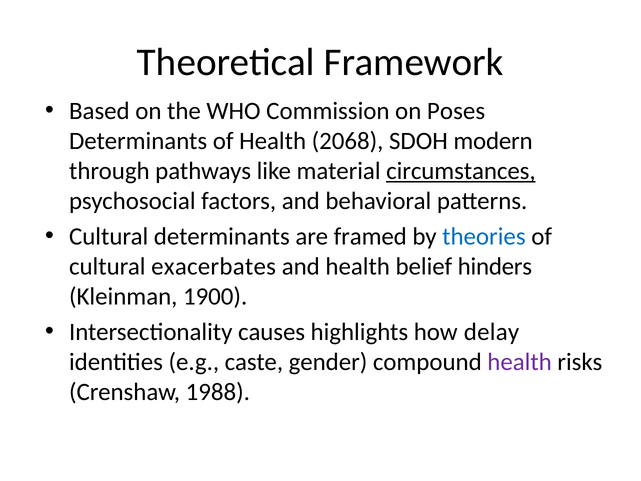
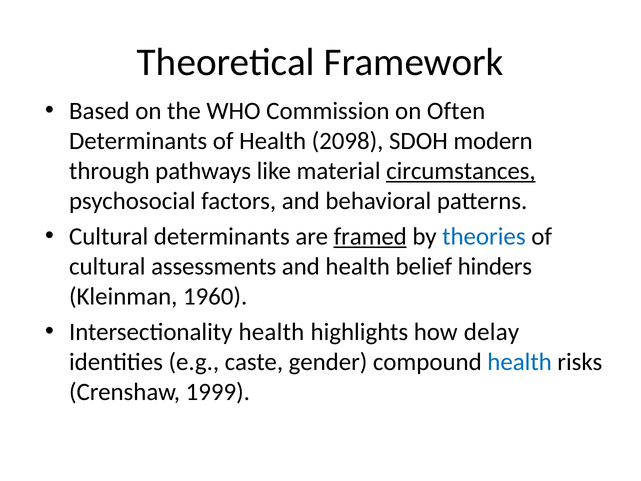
Poses: Poses -> Often
2068: 2068 -> 2098
framed underline: none -> present
exacerbates: exacerbates -> assessments
1900: 1900 -> 1960
Intersectionality causes: causes -> health
health at (520, 362) colour: purple -> blue
1988: 1988 -> 1999
